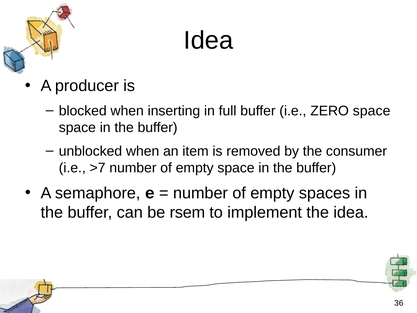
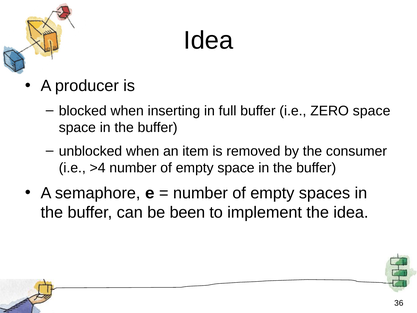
>7: >7 -> >4
rsem: rsem -> been
